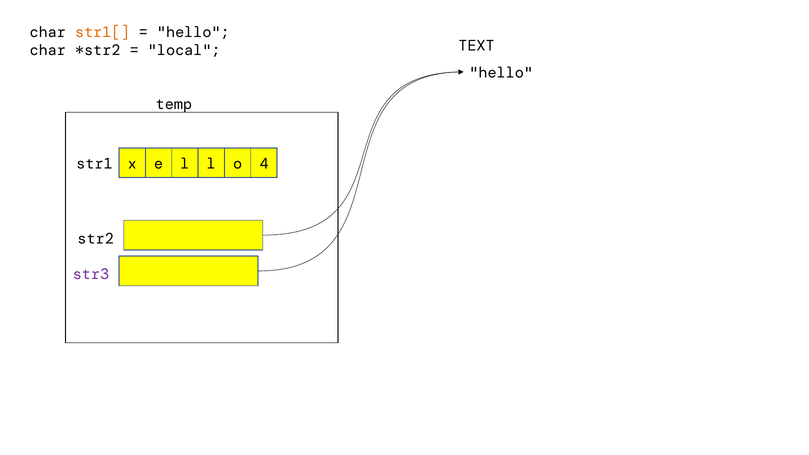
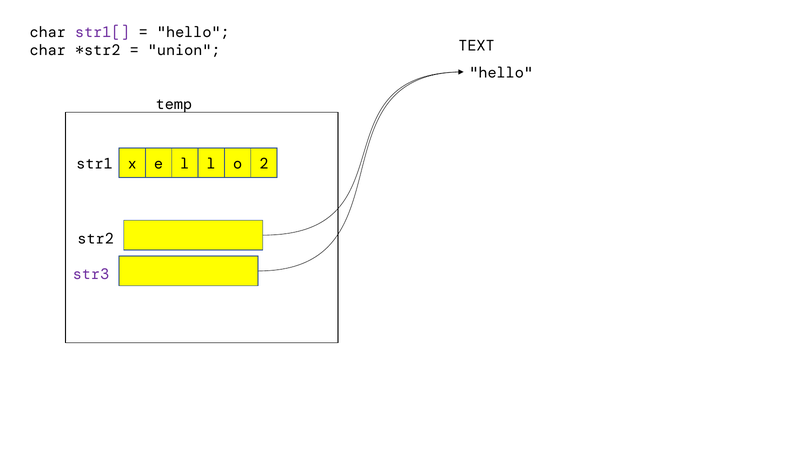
str1[ colour: orange -> purple
local: local -> union
4: 4 -> 2
